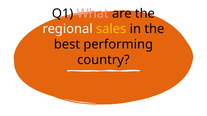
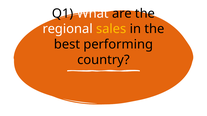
What colour: pink -> white
